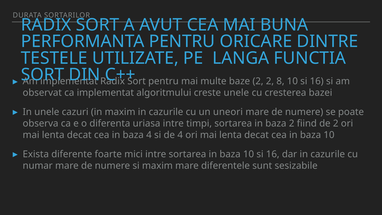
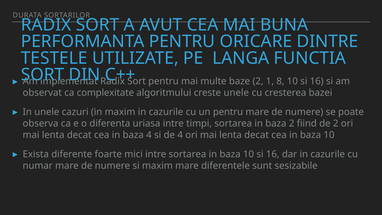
2 2: 2 -> 1
ca implementat: implementat -> complexitate
un uneori: uneori -> pentru
